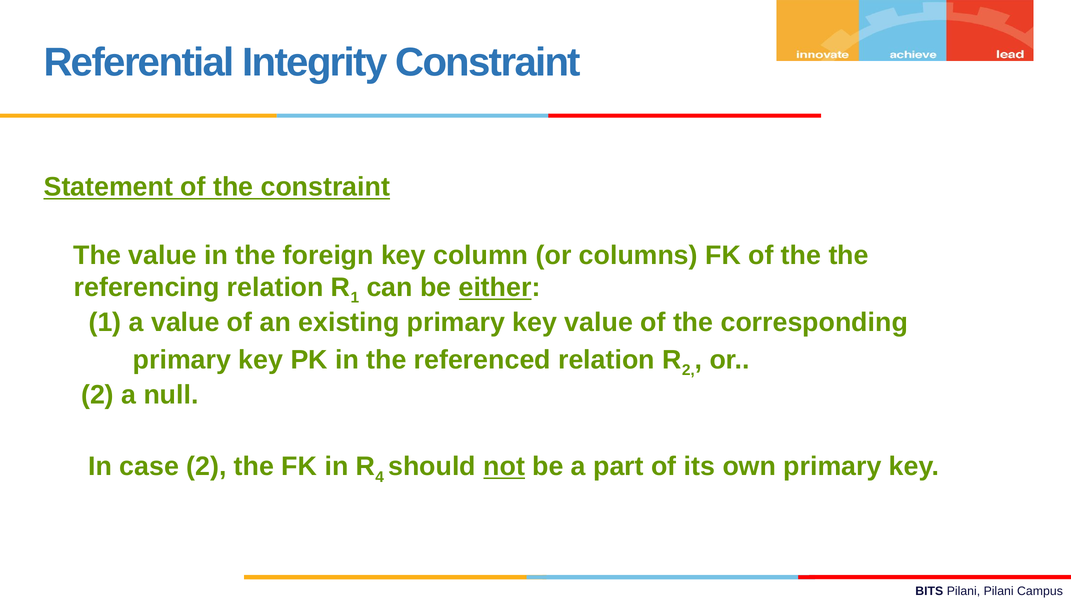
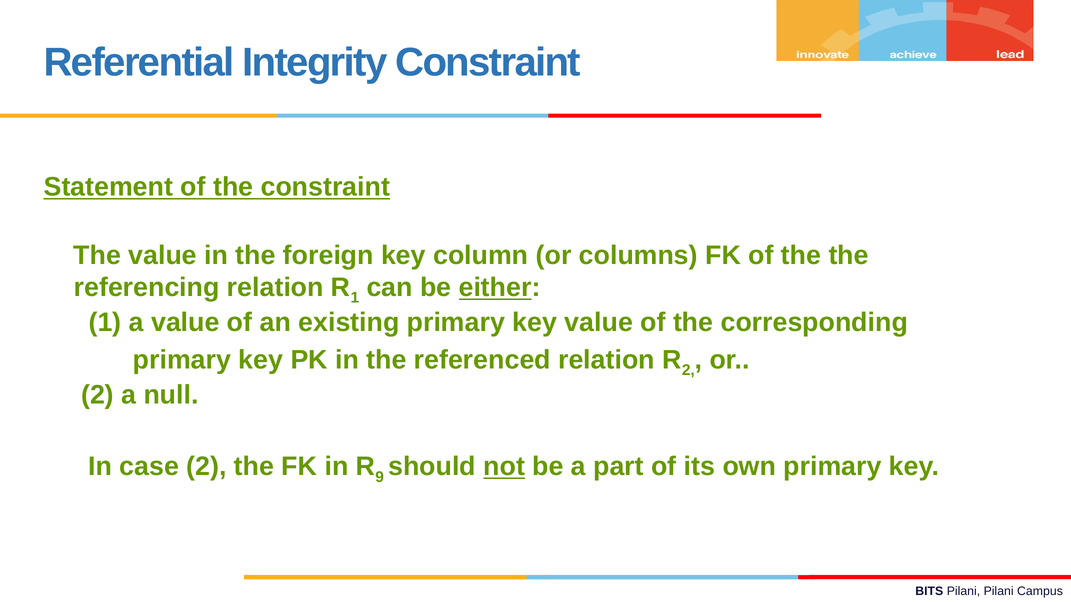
4: 4 -> 9
